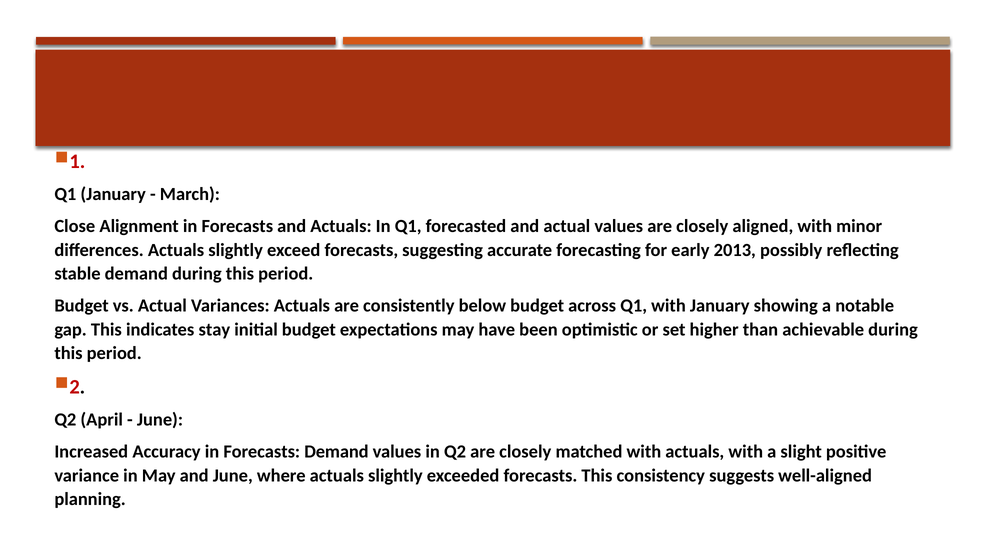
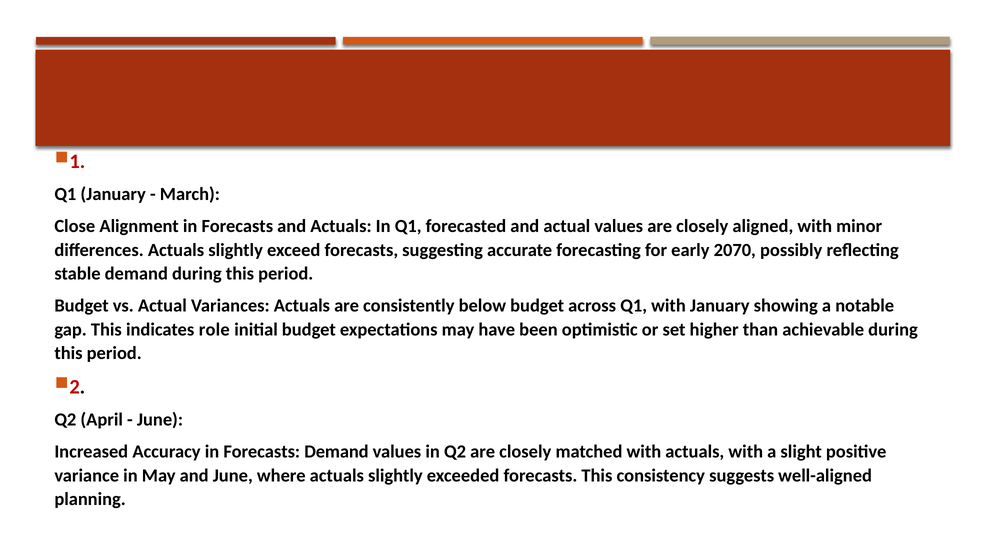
2013: 2013 -> 2070
stay: stay -> role
